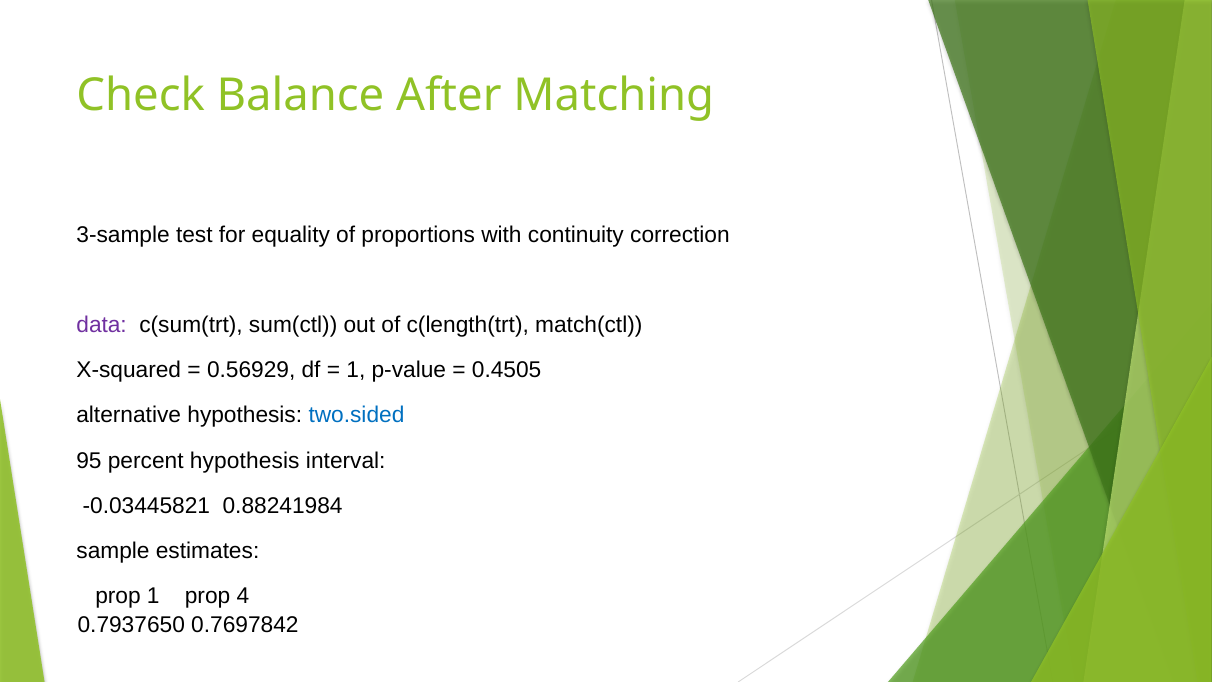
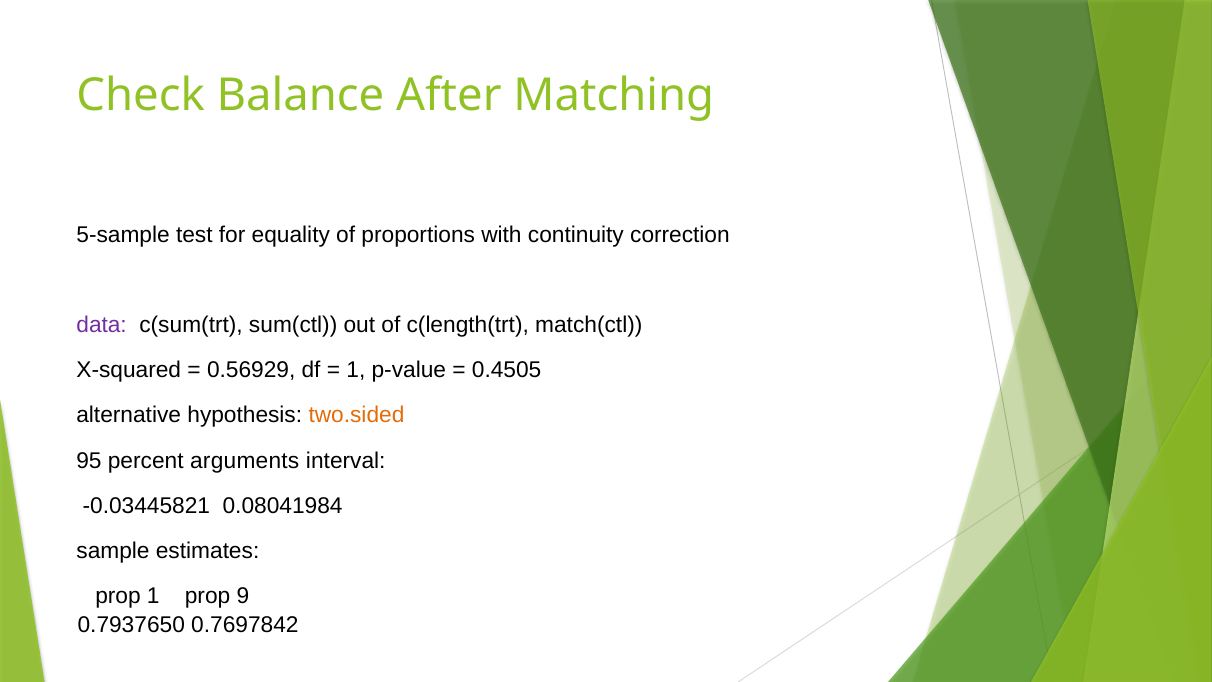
3-sample: 3-sample -> 5-sample
two.sided colour: blue -> orange
percent hypothesis: hypothesis -> arguments
0.88241984: 0.88241984 -> 0.08041984
4: 4 -> 9
